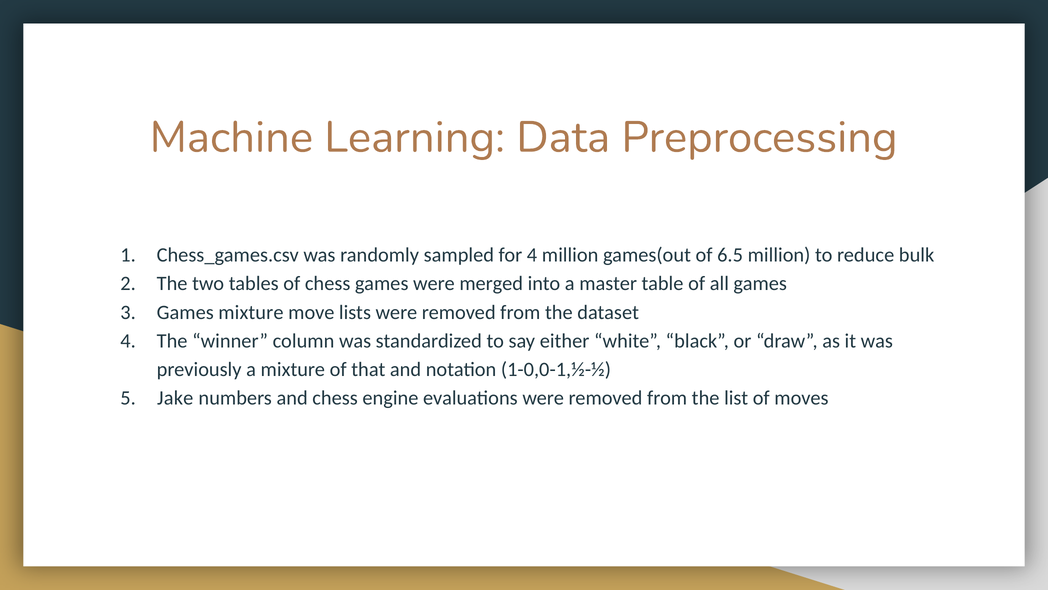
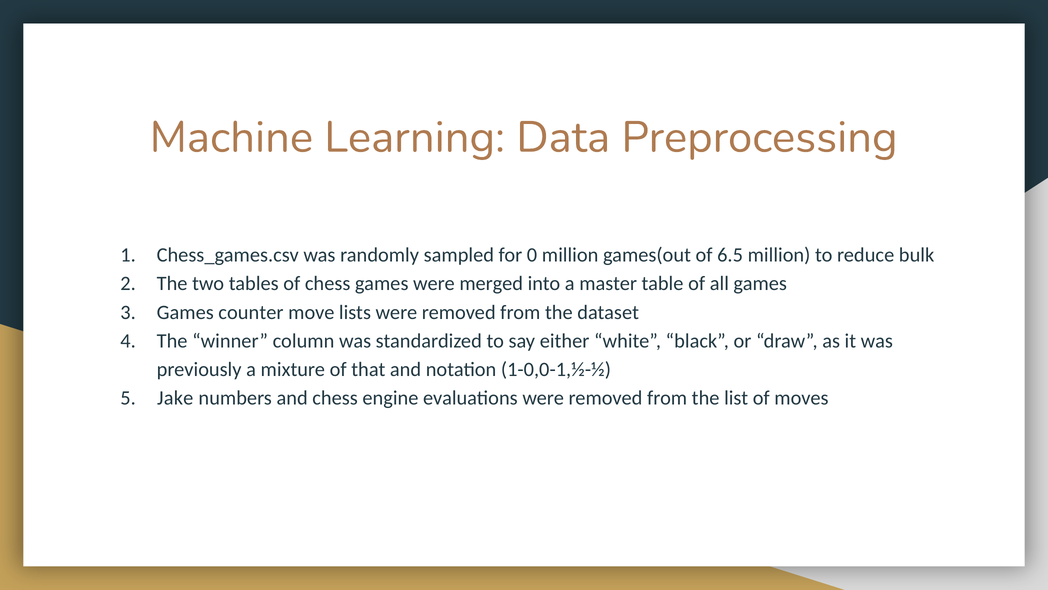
for 4: 4 -> 0
Games mixture: mixture -> counter
